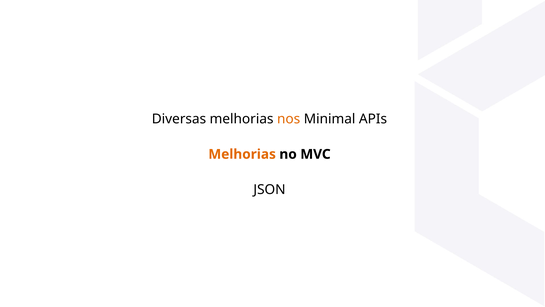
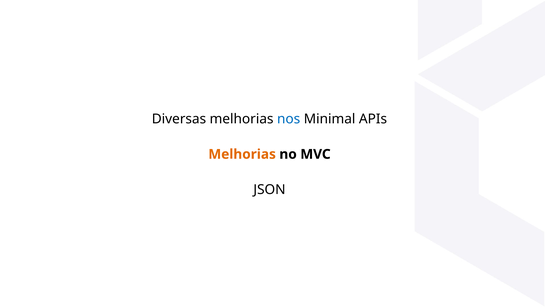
nos colour: orange -> blue
